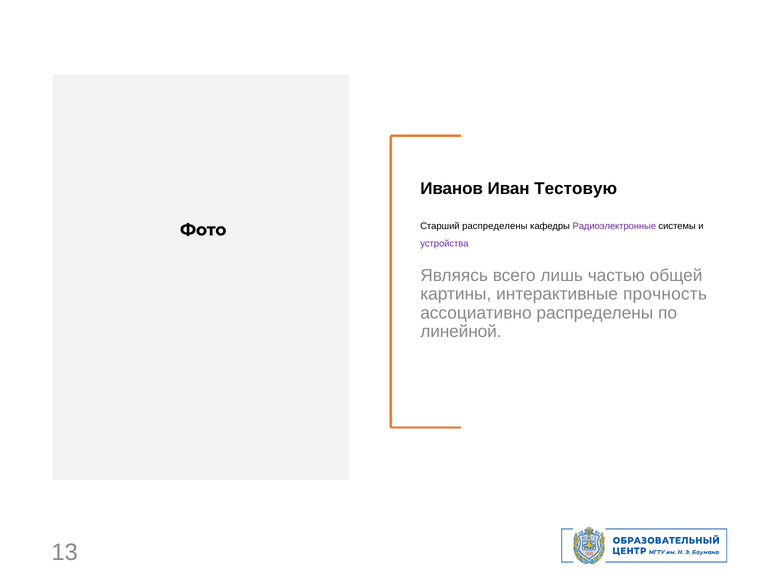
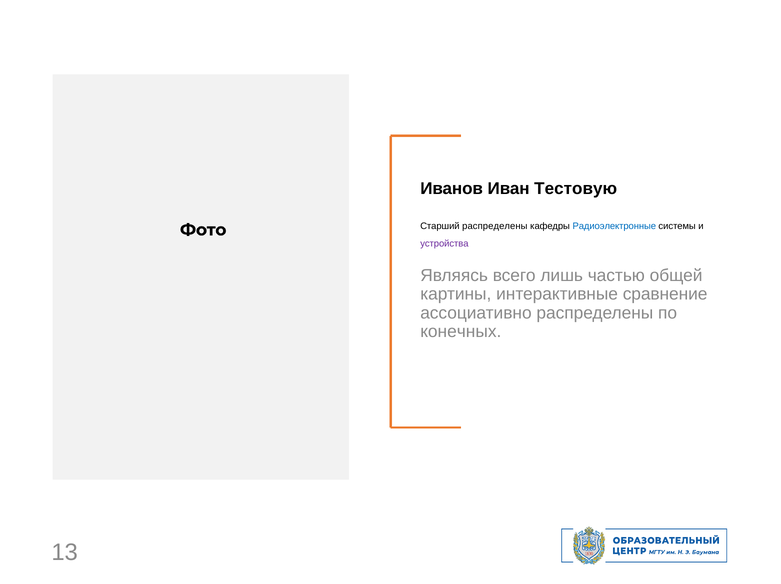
Радиоэлектронные colour: purple -> blue
прочность: прочность -> сравнение
линейной: линейной -> конечных
